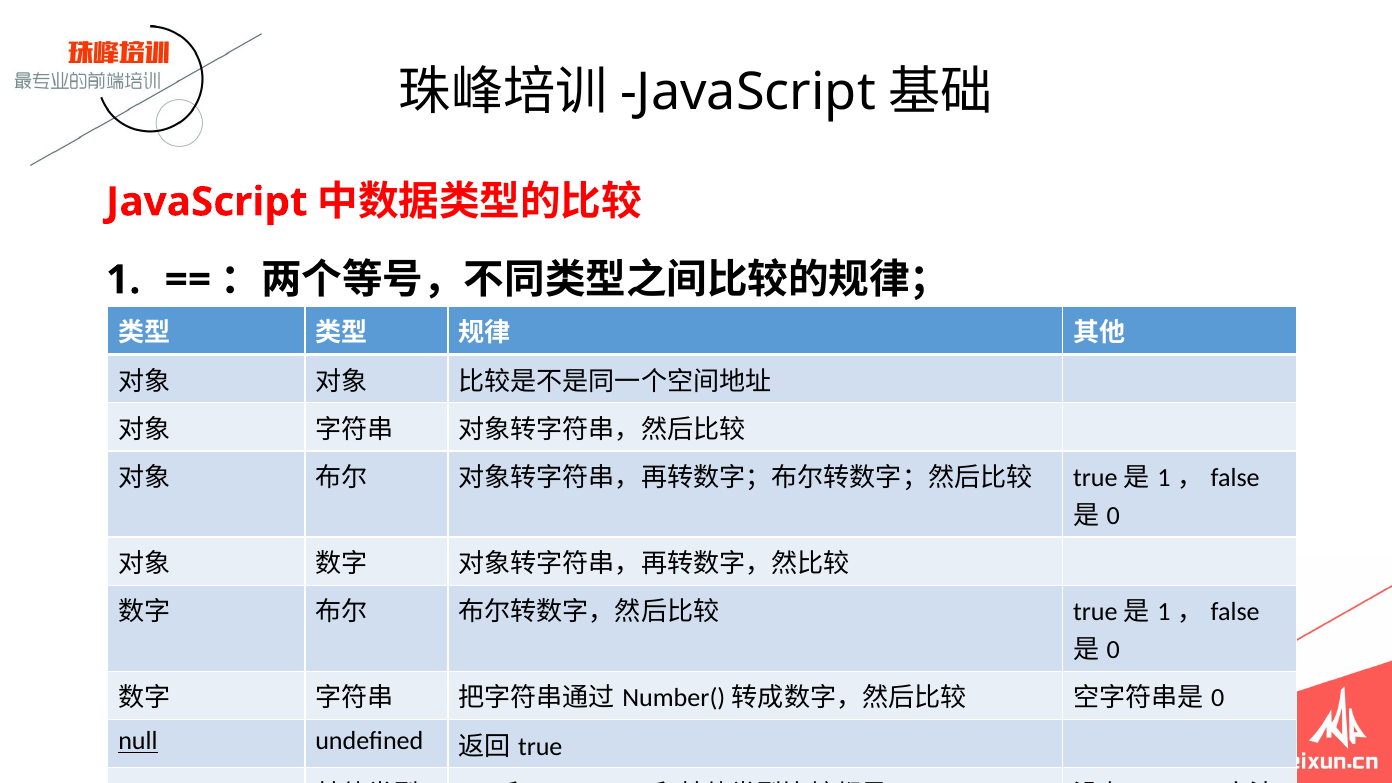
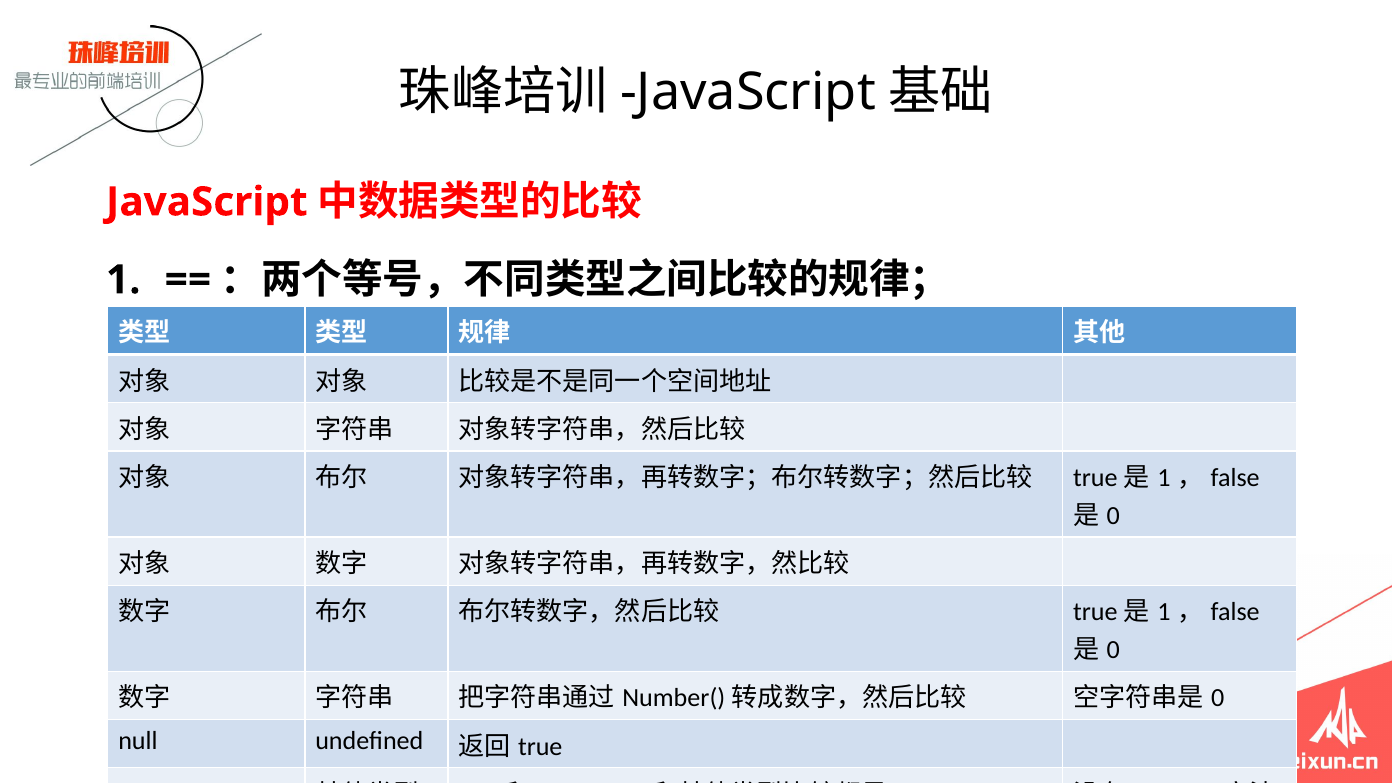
null underline: present -> none
